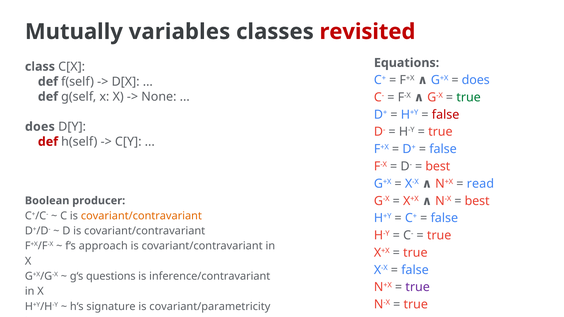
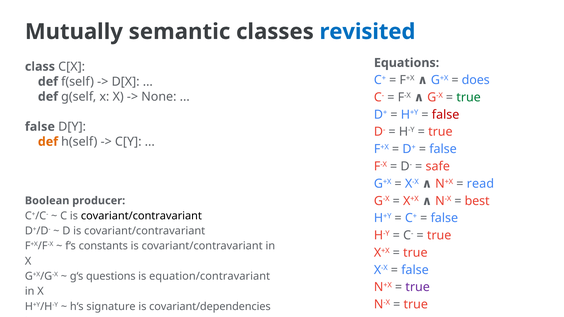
variables: variables -> semantic
revisited colour: red -> blue
does at (40, 127): does -> false
def at (48, 142) colour: red -> orange
best at (438, 167): best -> safe
covariant/contravariant at (141, 216) colour: orange -> black
approach: approach -> constants
inference/contravariant: inference/contravariant -> equation/contravariant
covariant/parametricity: covariant/parametricity -> covariant/dependencies
